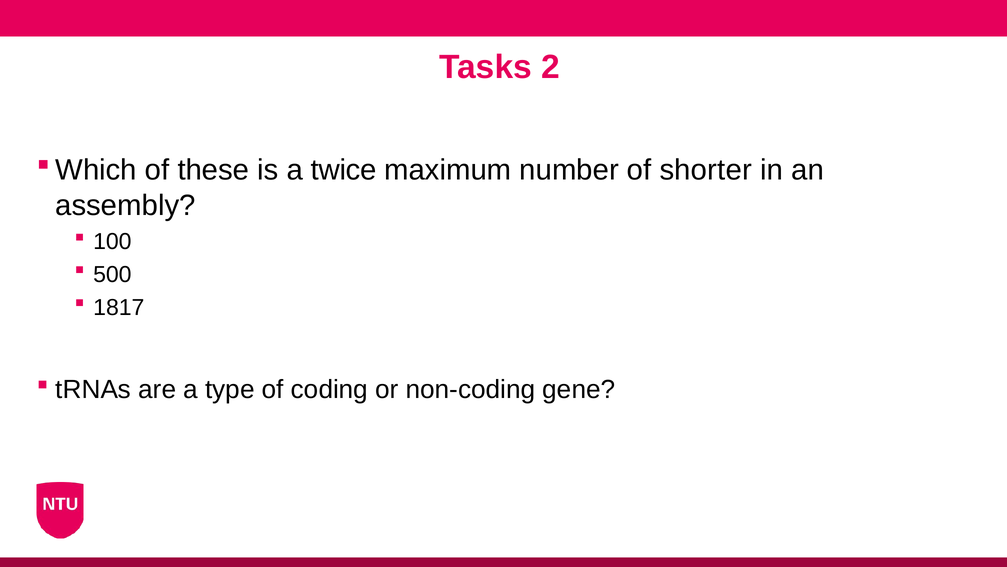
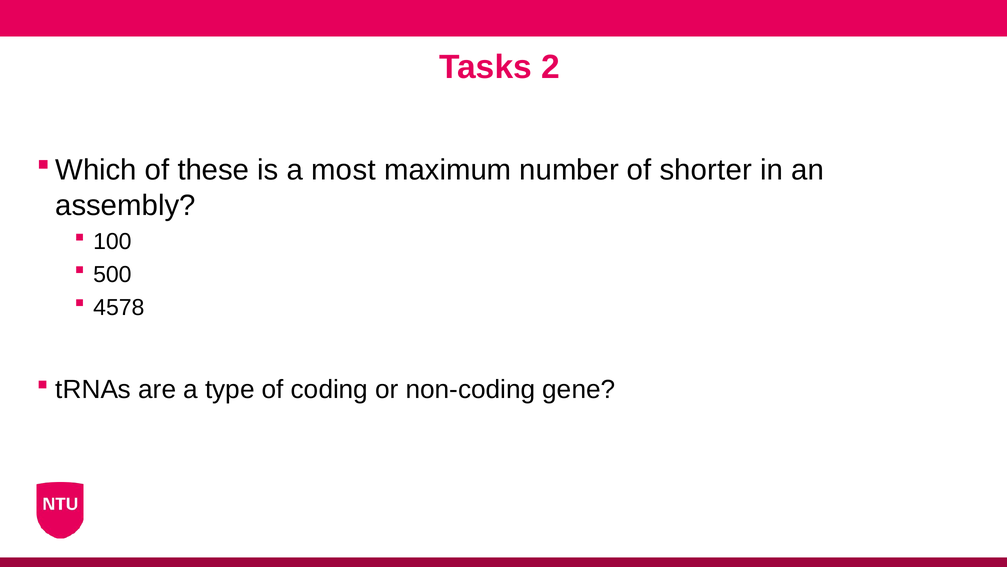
twice: twice -> most
1817: 1817 -> 4578
